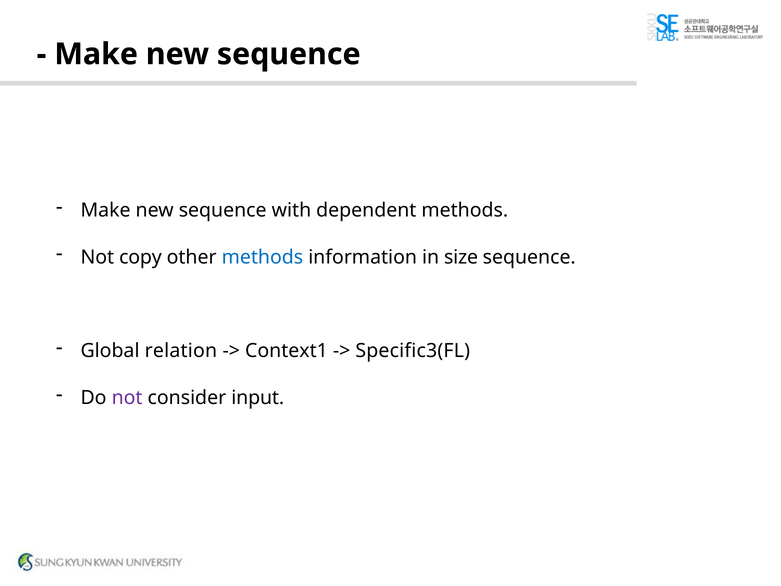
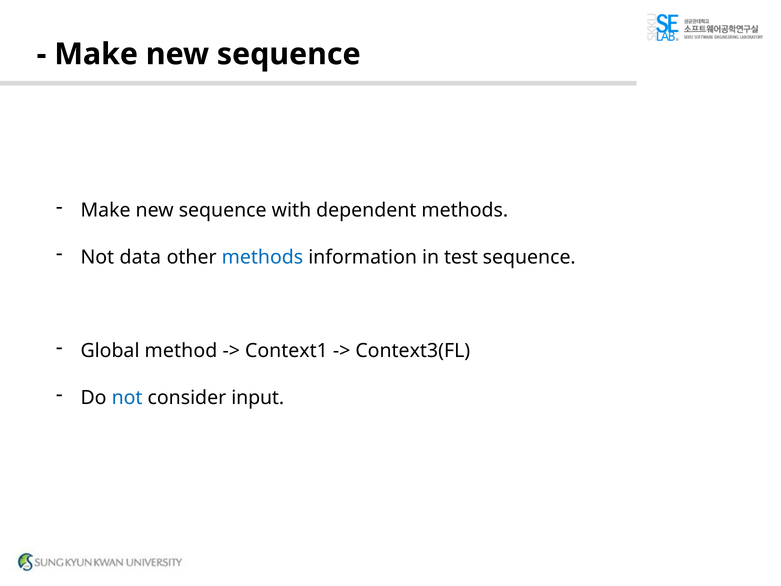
copy: copy -> data
size: size -> test
relation: relation -> method
Specific3(FL: Specific3(FL -> Context3(FL
not at (127, 398) colour: purple -> blue
